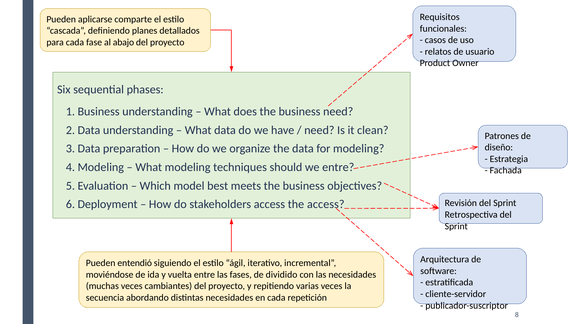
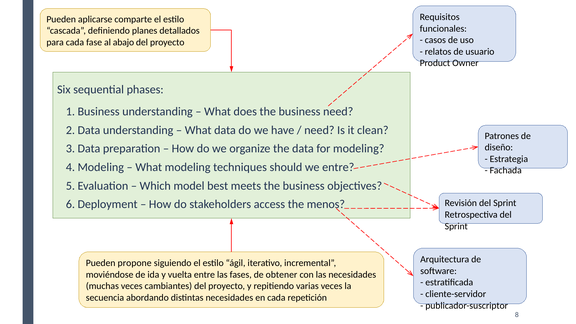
the access: access -> menos
entendió: entendió -> propone
dividido: dividido -> obtener
